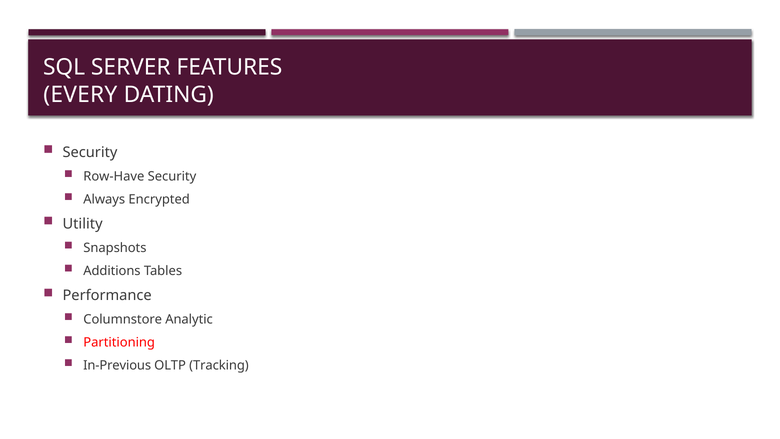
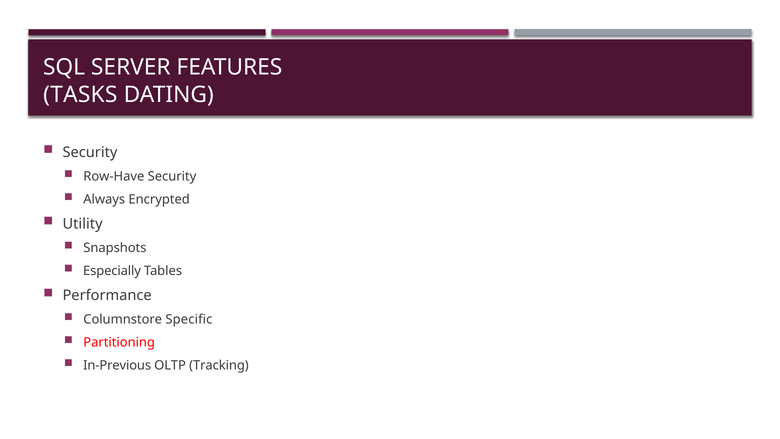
EVERY: EVERY -> TASKS
Additions: Additions -> Especially
Analytic: Analytic -> Specific
